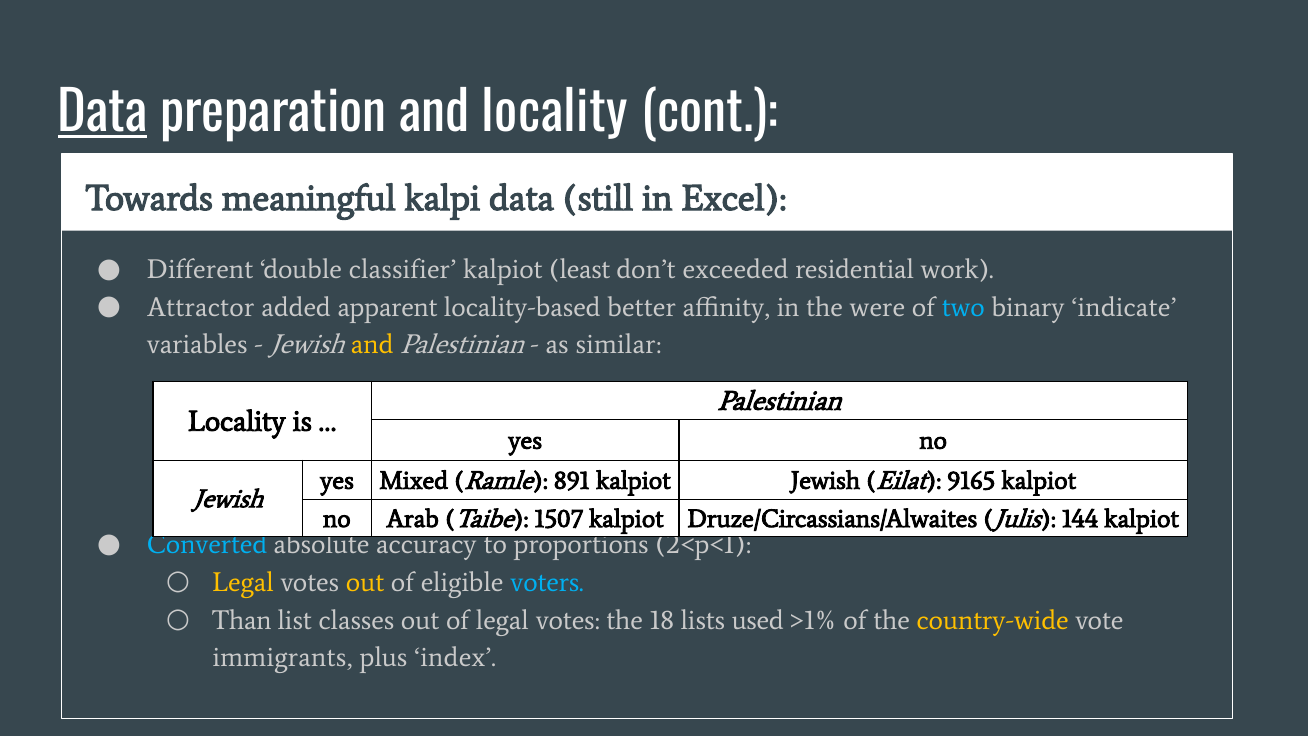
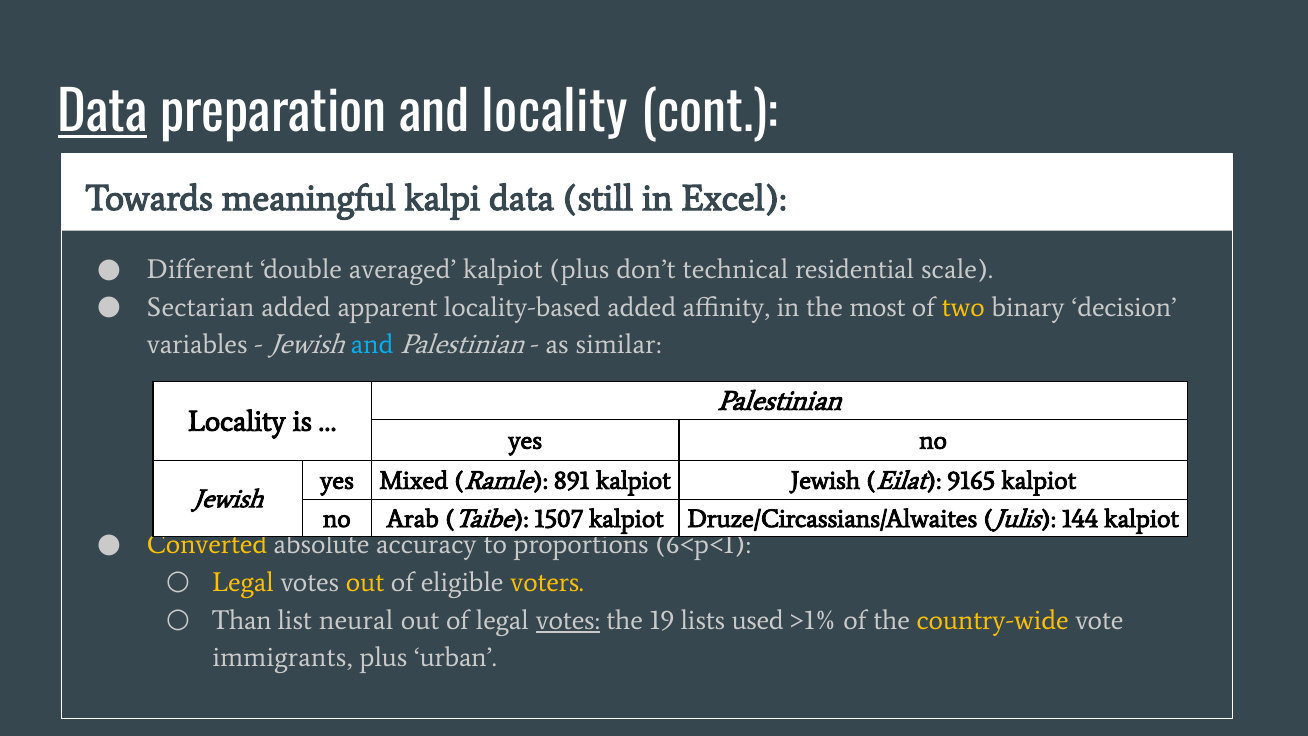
classifier: classifier -> averaged
kalpiot least: least -> plus
exceeded: exceeded -> technical
work: work -> scale
Attractor: Attractor -> Sectarian
locality-based better: better -> added
were: were -> most
two colour: light blue -> yellow
indicate: indicate -> decision
and at (372, 345) colour: yellow -> light blue
Converted colour: light blue -> yellow
2<p<1: 2<p<1 -> 6<p<1
voters colour: light blue -> yellow
classes: classes -> neural
votes at (568, 620) underline: none -> present
18: 18 -> 19
index: index -> urban
